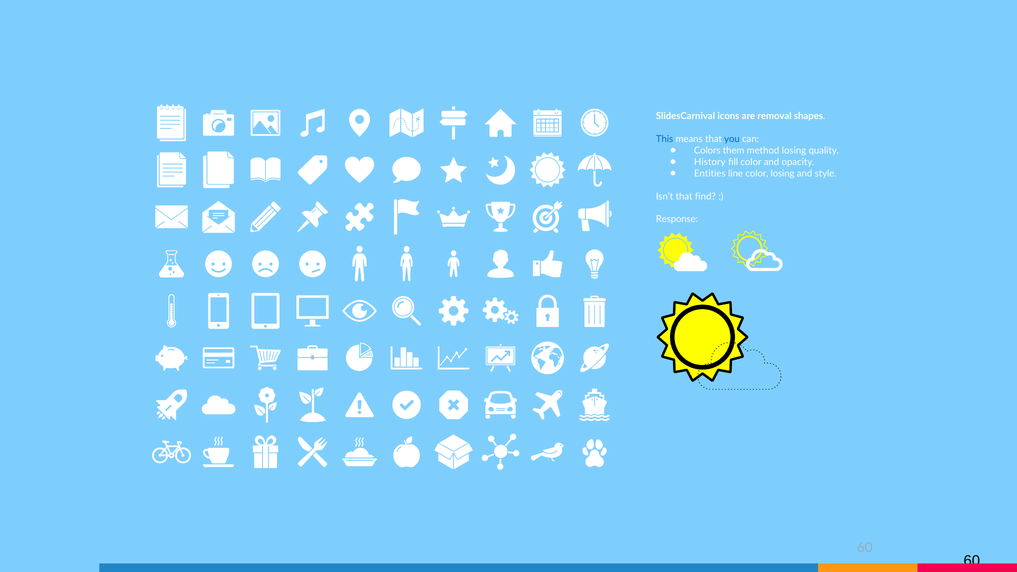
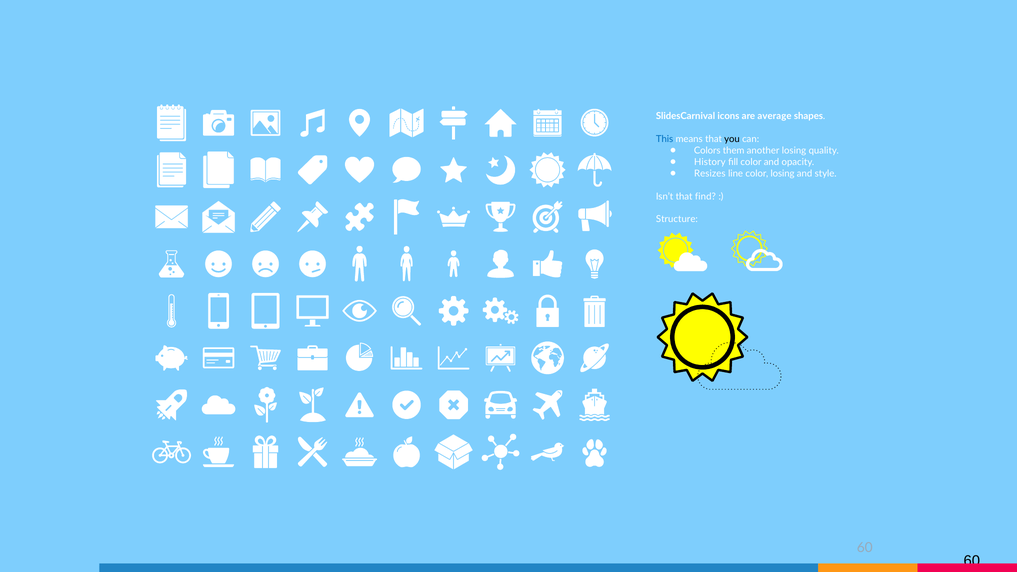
removal: removal -> average
you colour: blue -> black
method: method -> another
Entities: Entities -> Resizes
Response: Response -> Structure
